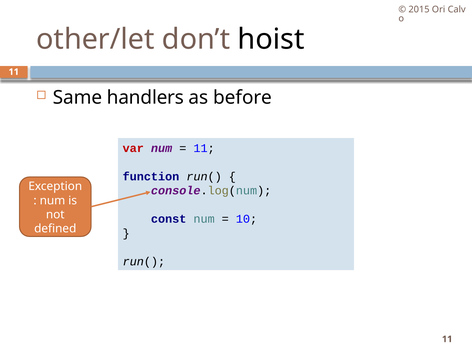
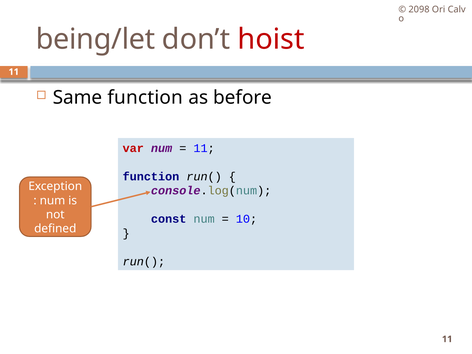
2015: 2015 -> 2098
other/let: other/let -> being/let
hoist colour: black -> red
Same handlers: handlers -> function
